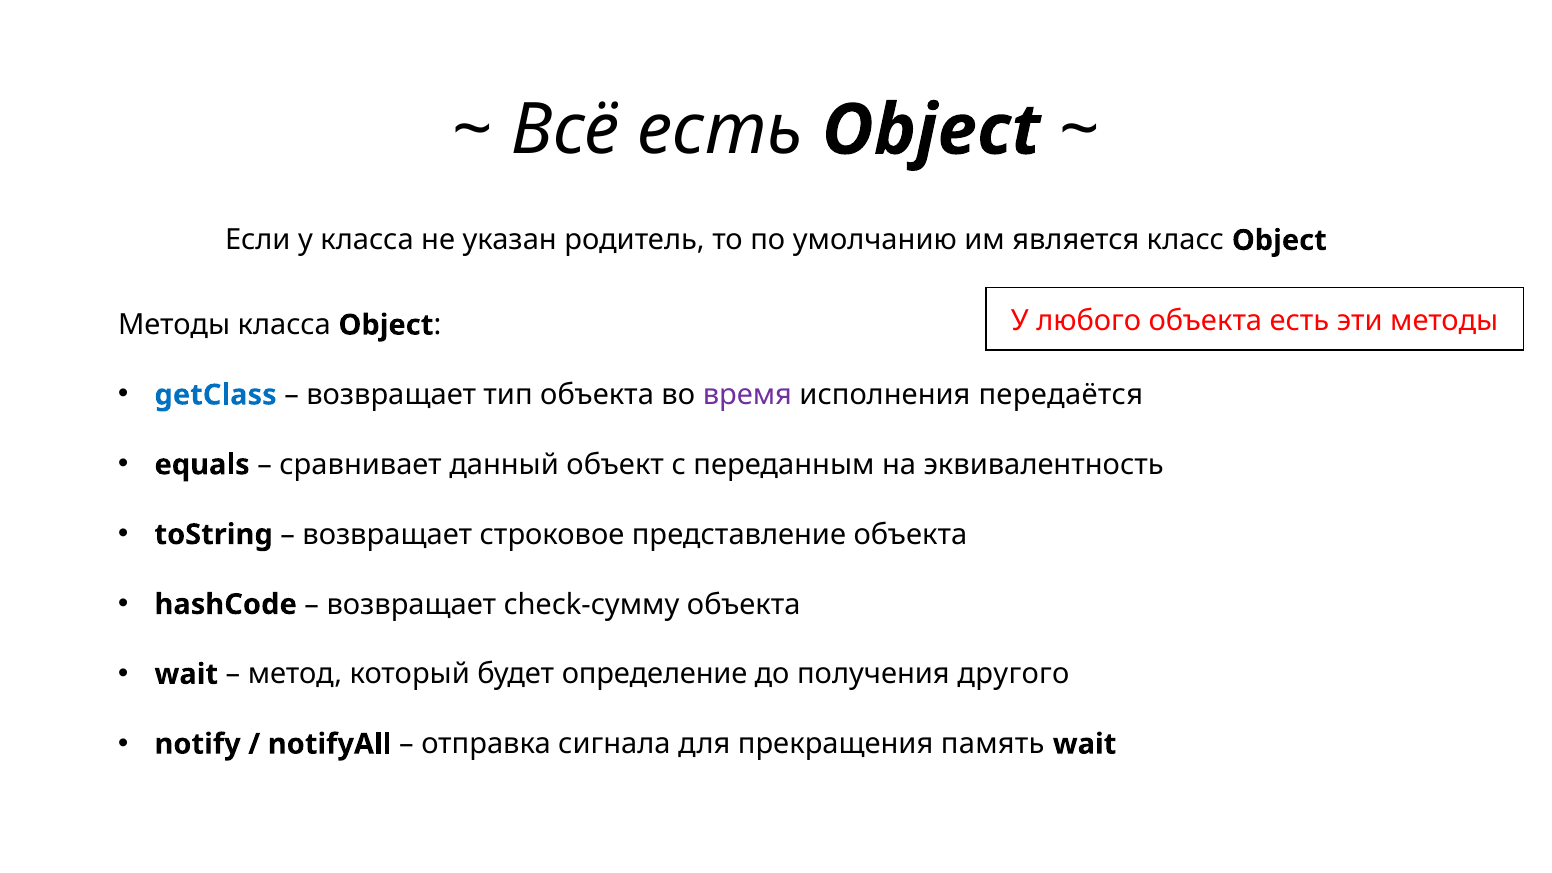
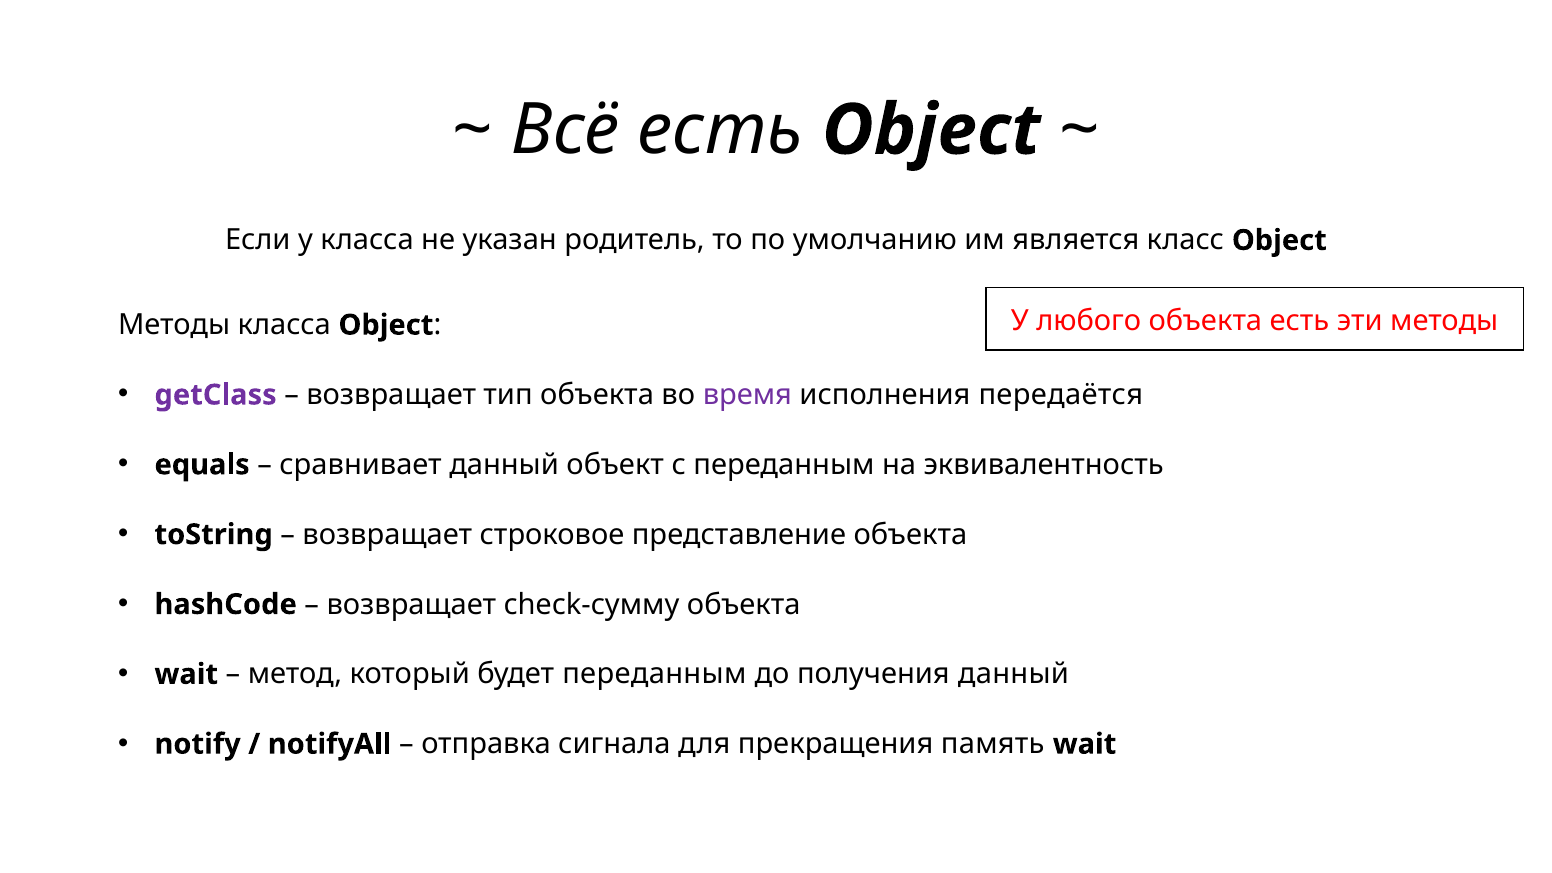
getClass colour: blue -> purple
будет определение: определение -> переданным
получения другого: другого -> данный
